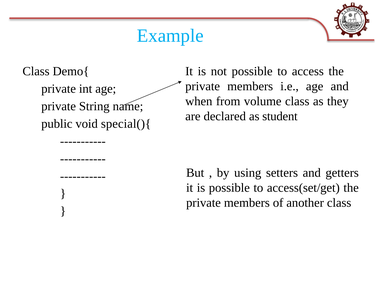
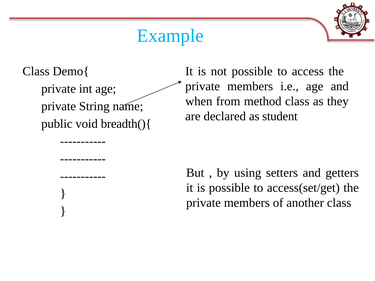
volume: volume -> method
special(){: special(){ -> breadth(){
